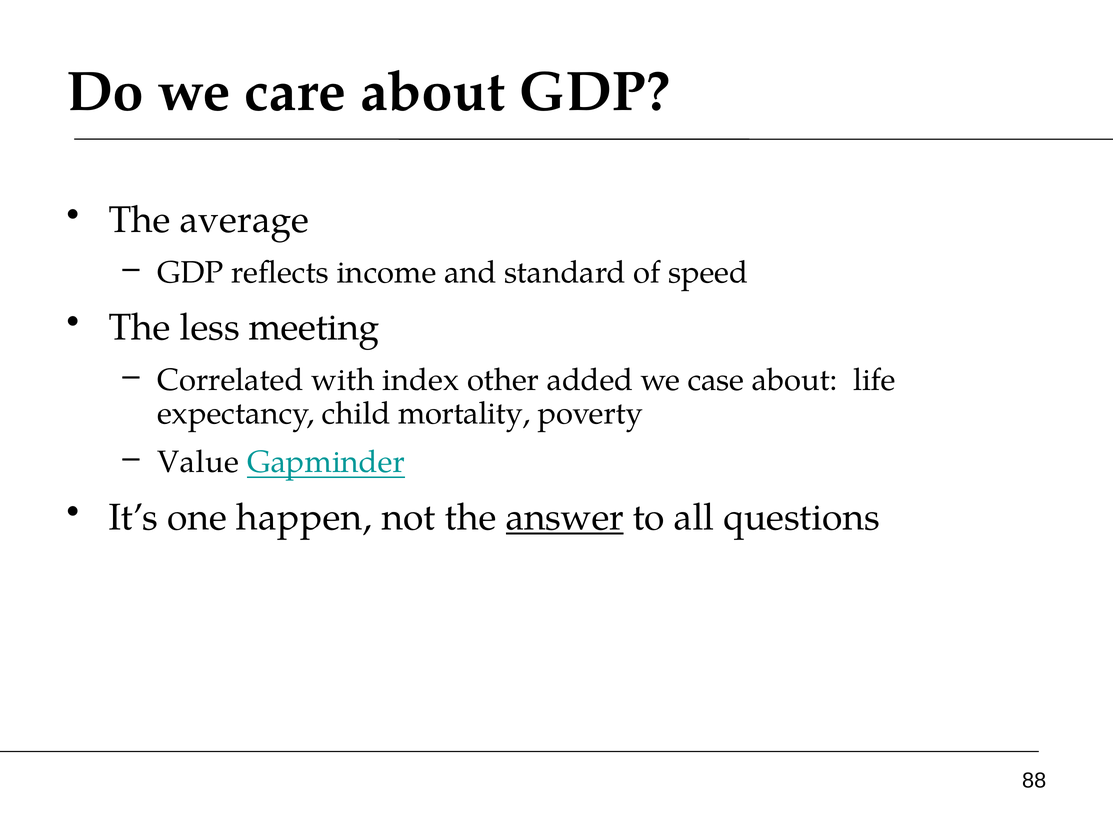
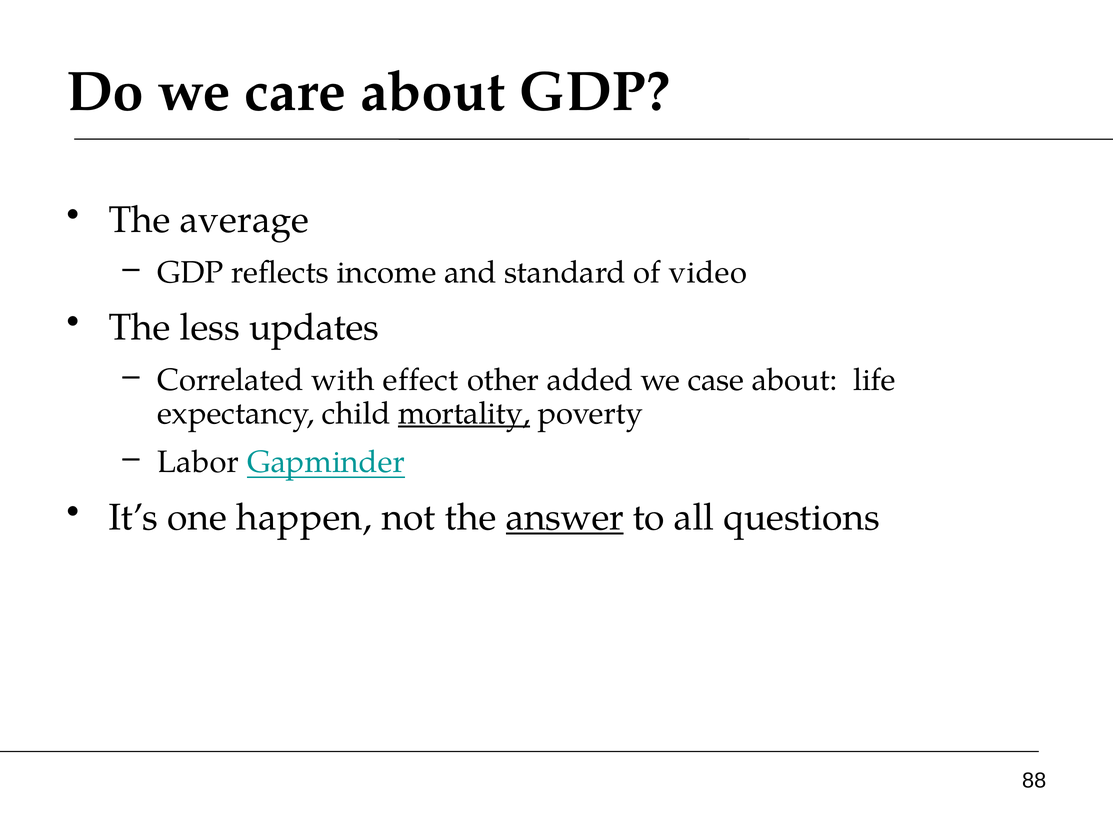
speed: speed -> video
meeting: meeting -> updates
index: index -> effect
mortality underline: none -> present
Value: Value -> Labor
